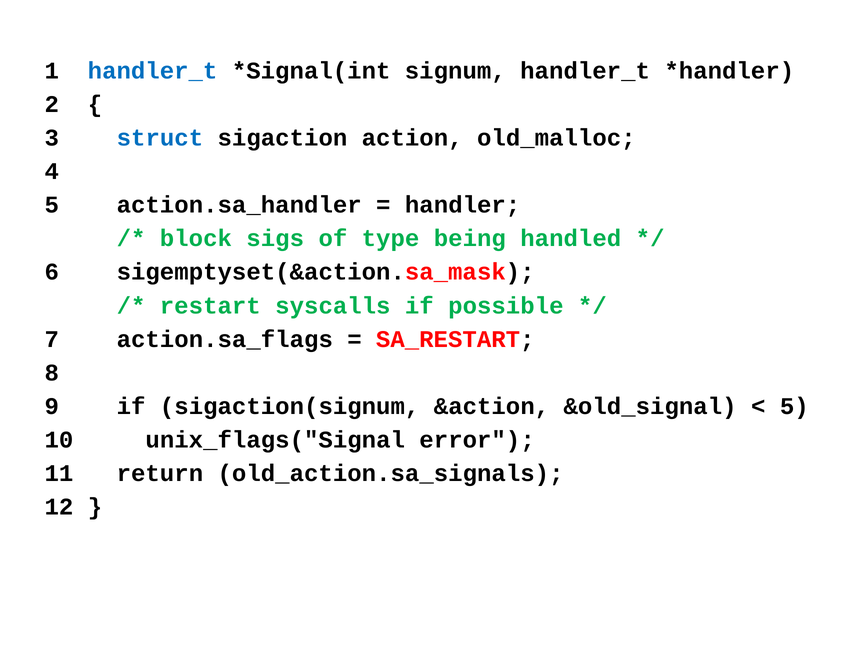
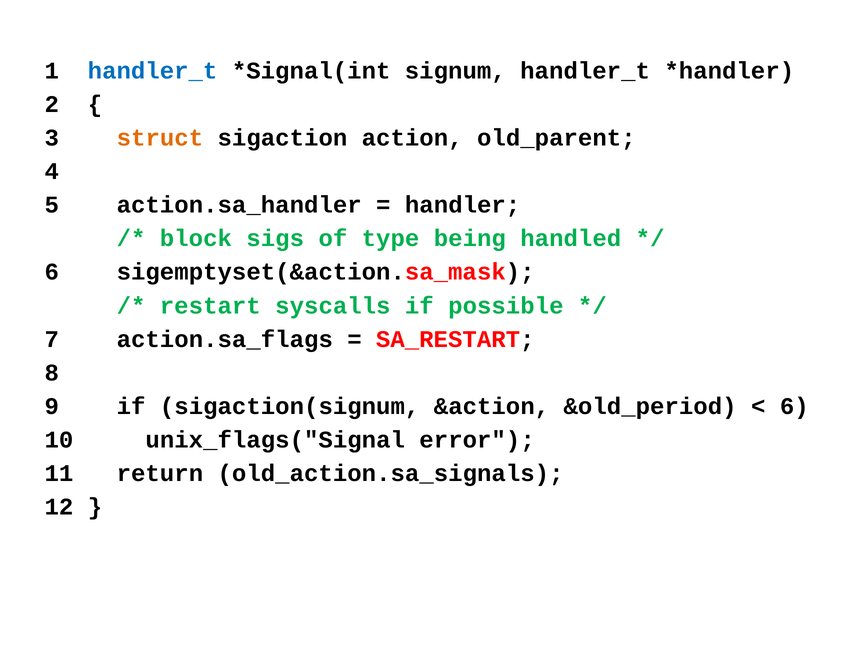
struct colour: blue -> orange
old_malloc: old_malloc -> old_parent
&old_signal: &old_signal -> &old_period
5 at (794, 406): 5 -> 6
